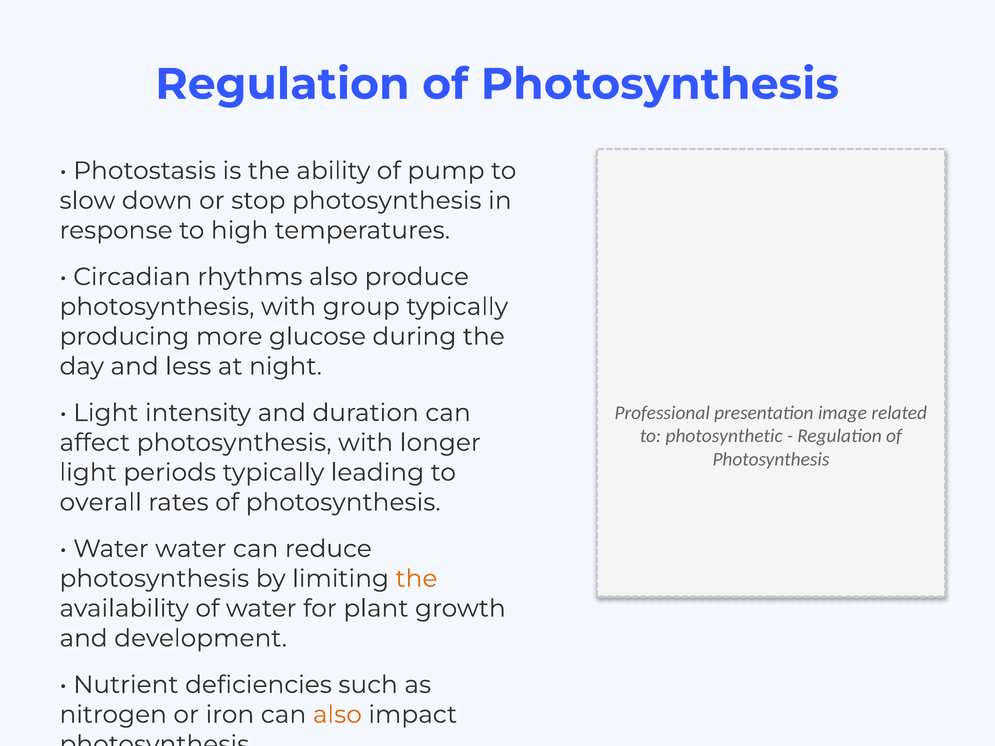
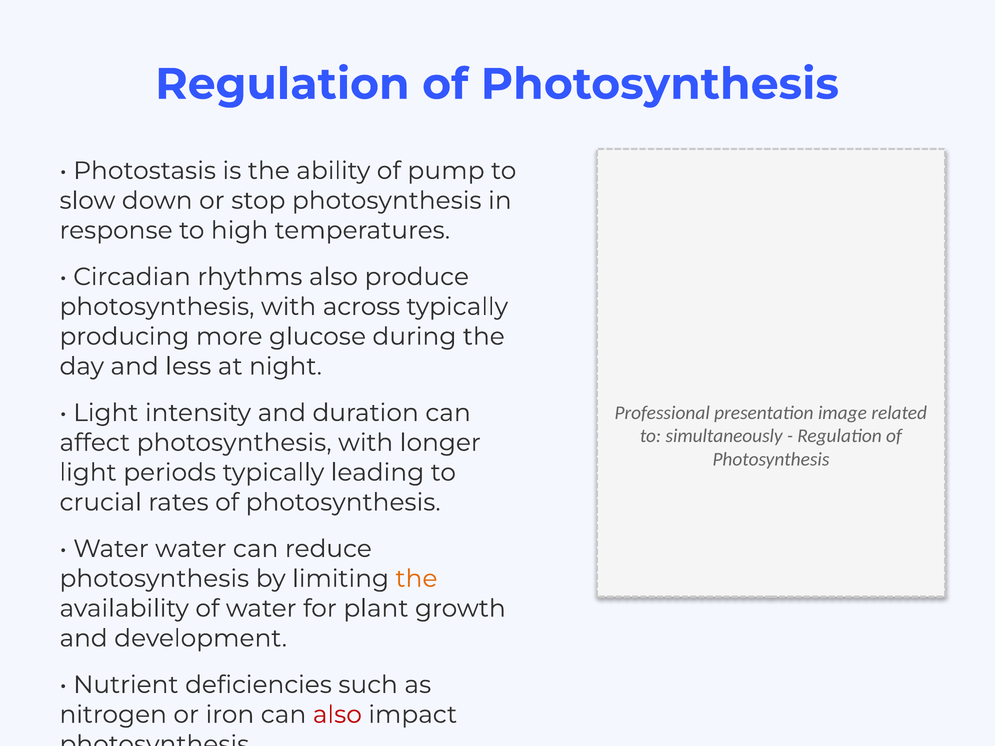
group: group -> across
photosynthetic: photosynthetic -> simultaneously
overall: overall -> crucial
also at (337, 715) colour: orange -> red
